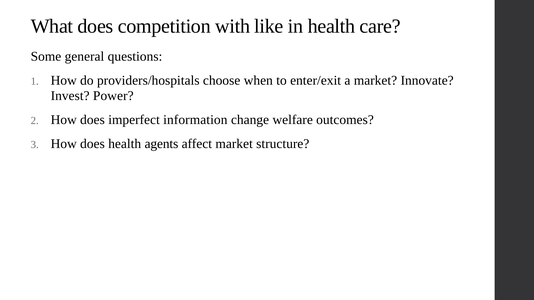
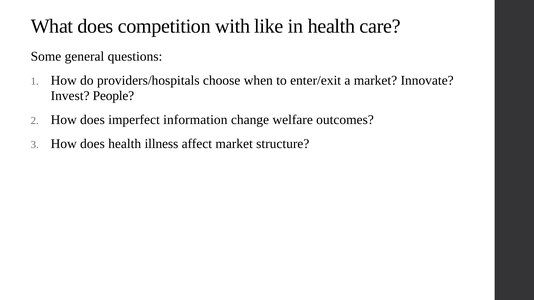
Power: Power -> People
agents: agents -> illness
